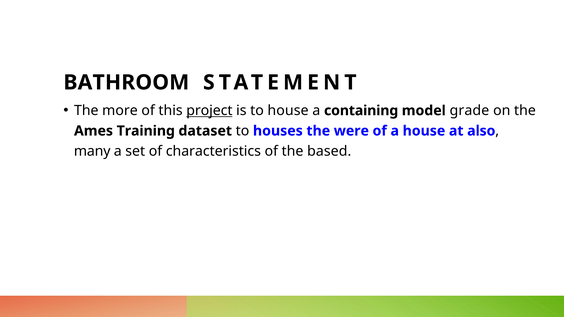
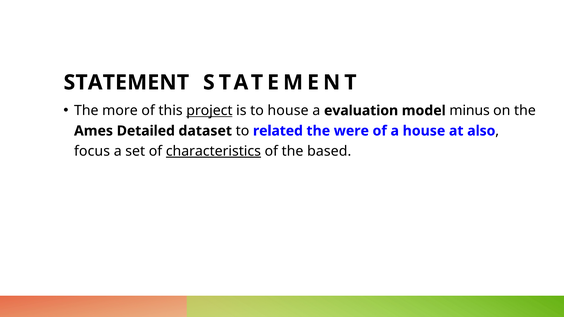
BATHROOM at (126, 83): BATHROOM -> STATEMENT
containing: containing -> evaluation
grade: grade -> minus
Training: Training -> Detailed
houses: houses -> related
many: many -> focus
characteristics underline: none -> present
